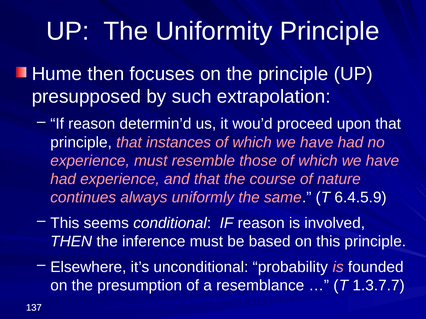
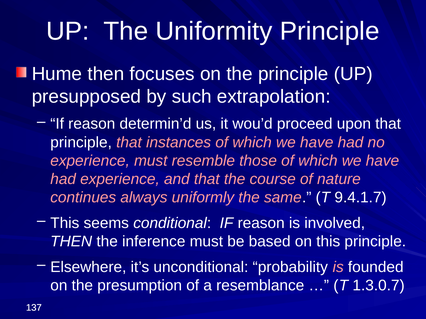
6.4.5.9: 6.4.5.9 -> 9.4.1.7
1.3.7.7: 1.3.7.7 -> 1.3.0.7
